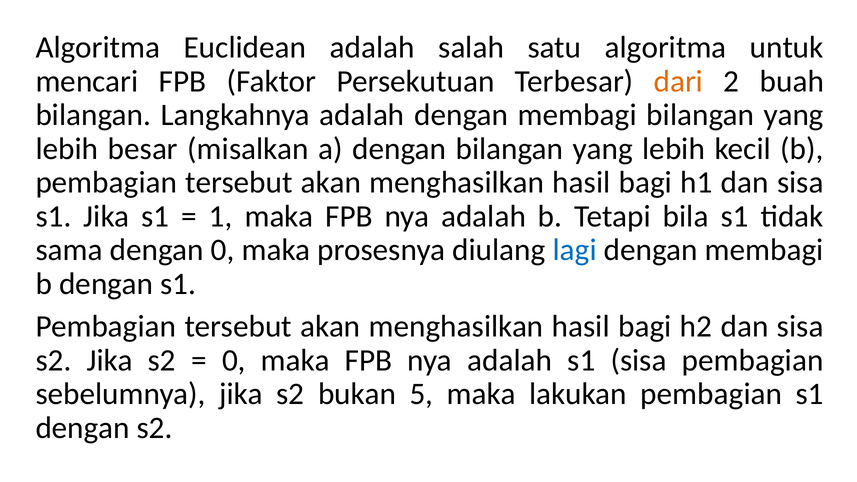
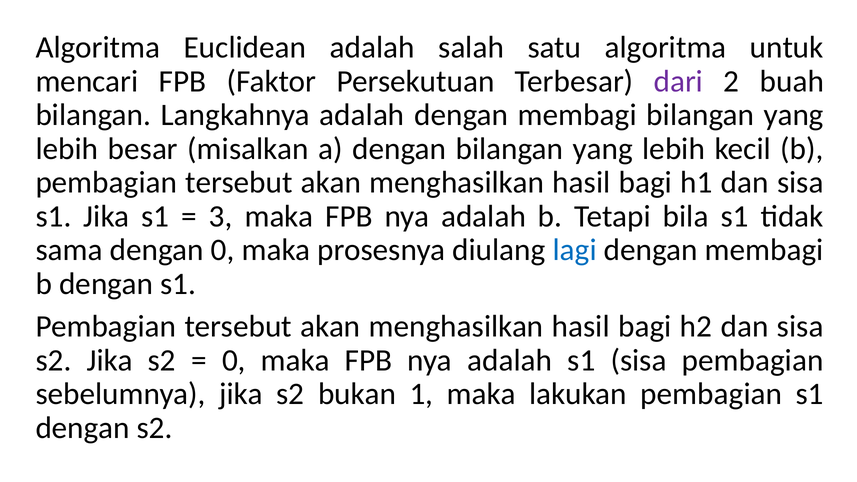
dari colour: orange -> purple
1: 1 -> 3
5: 5 -> 1
